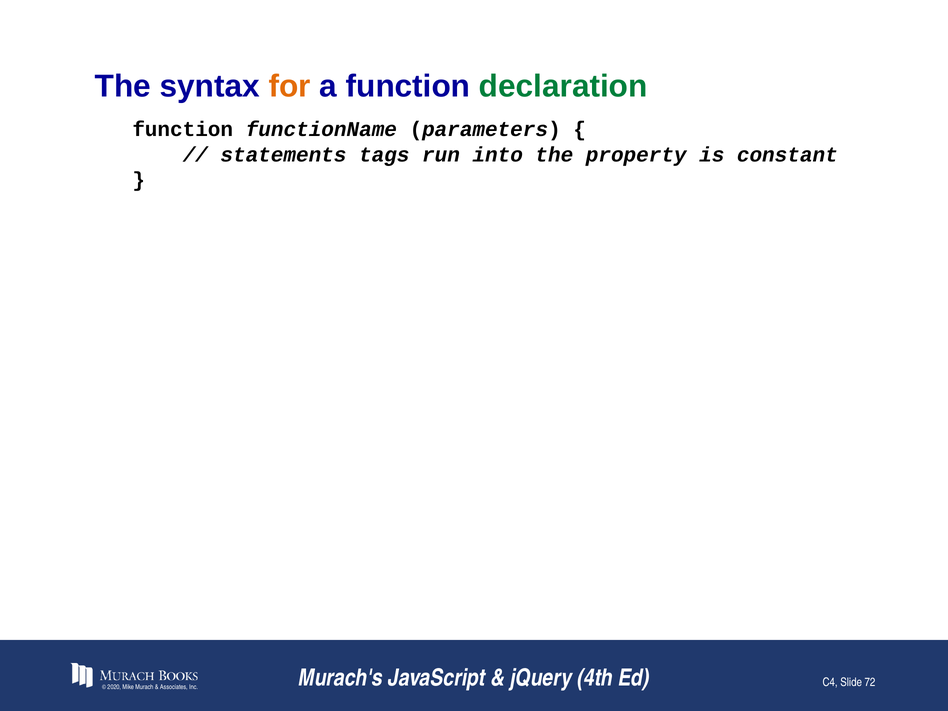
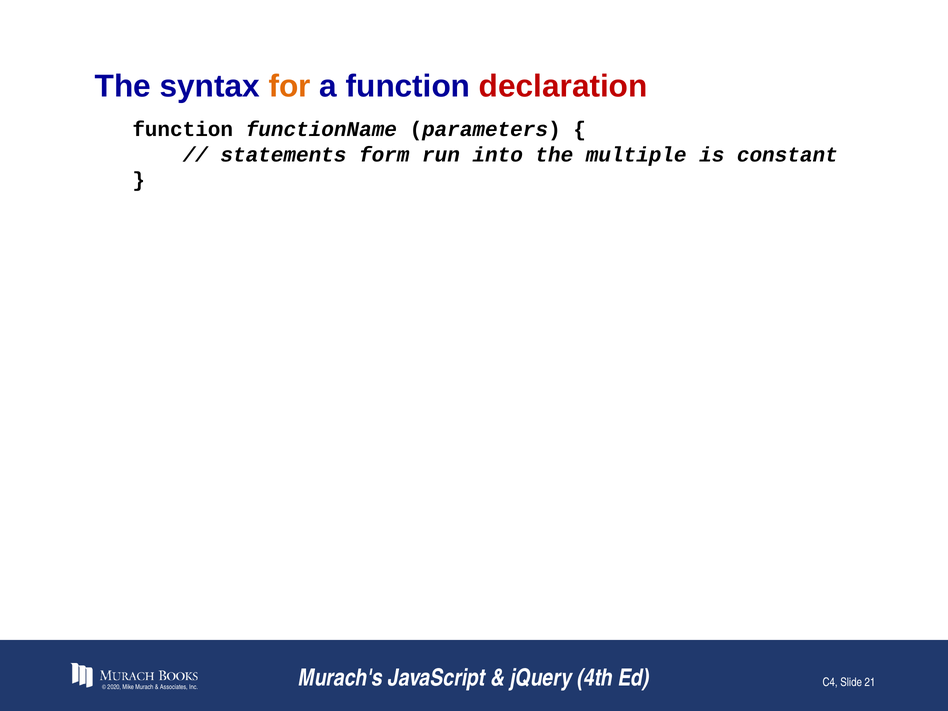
declaration colour: green -> red
tags: tags -> form
property: property -> multiple
72: 72 -> 21
